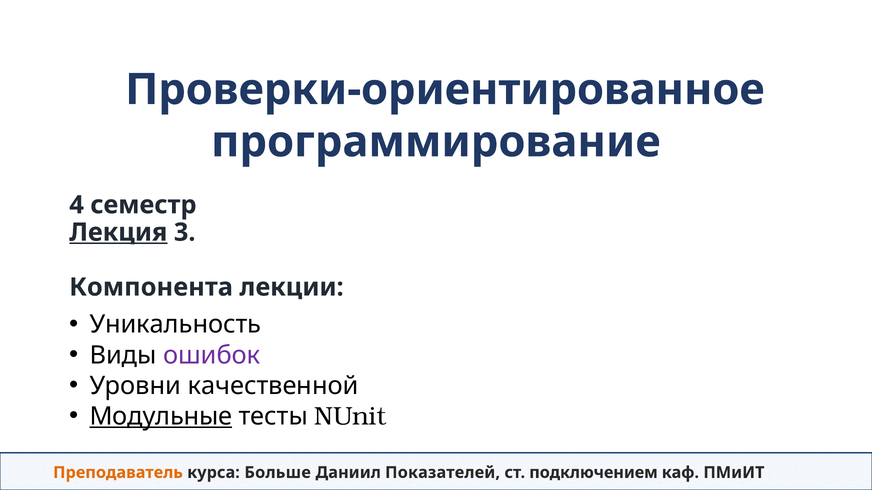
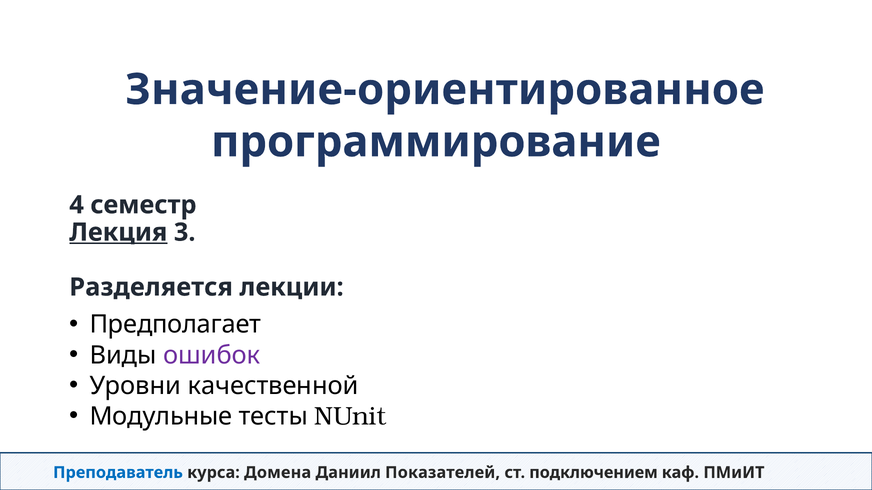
Проверки-ориентированное: Проверки-ориентированное -> Значение-ориентированное
Компонента: Компонента -> Разделяется
Уникальность: Уникальность -> Предполагает
Модульные underline: present -> none
Преподаватель colour: orange -> blue
Больше: Больше -> Домена
